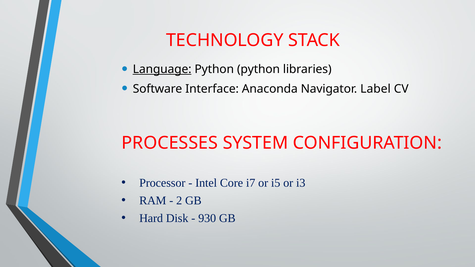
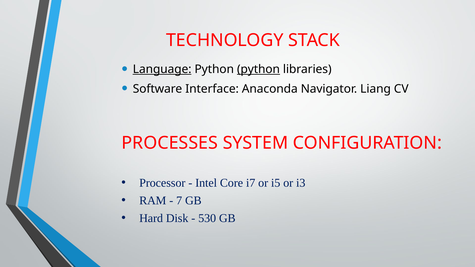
python at (258, 69) underline: none -> present
Label: Label -> Liang
2: 2 -> 7
930: 930 -> 530
